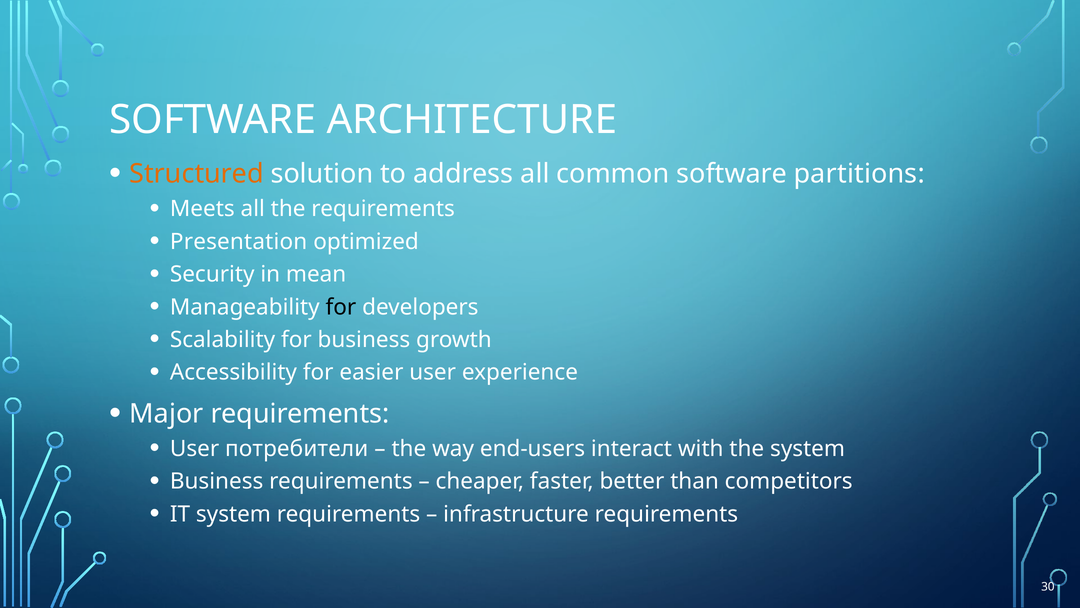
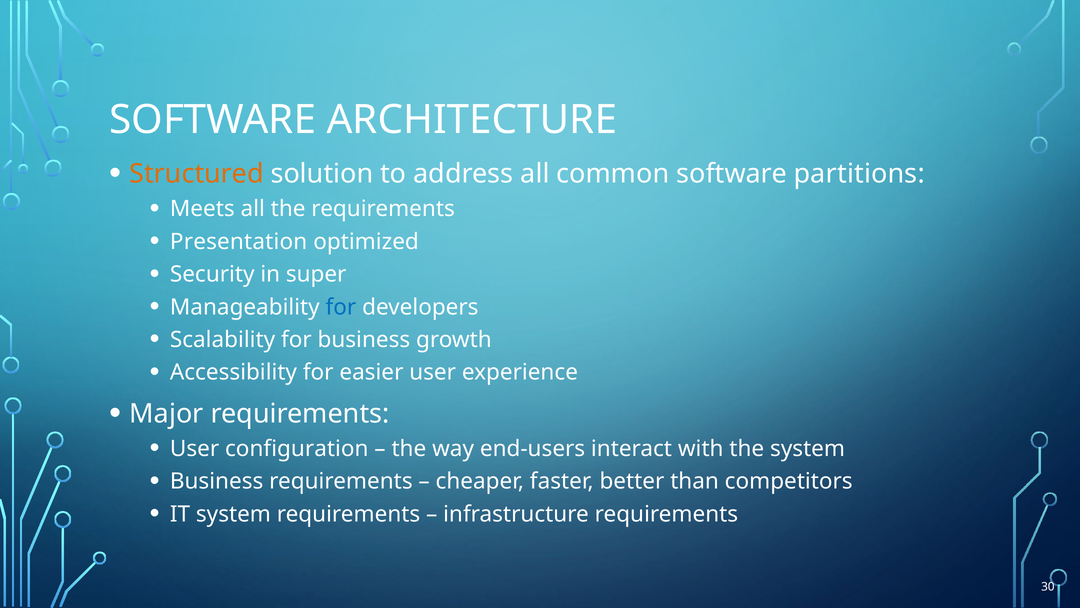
mean: mean -> super
for at (341, 307) colour: black -> blue
потребители: потребители -> configuration
